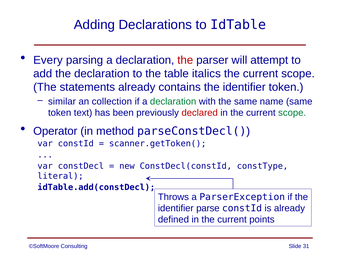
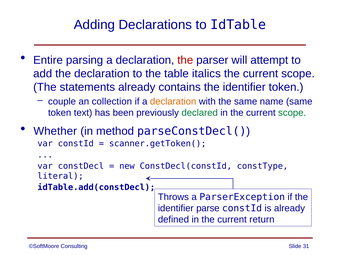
Every: Every -> Entire
similar: similar -> couple
declaration at (173, 101) colour: green -> orange
declared colour: red -> green
Operator: Operator -> Whether
points: points -> return
